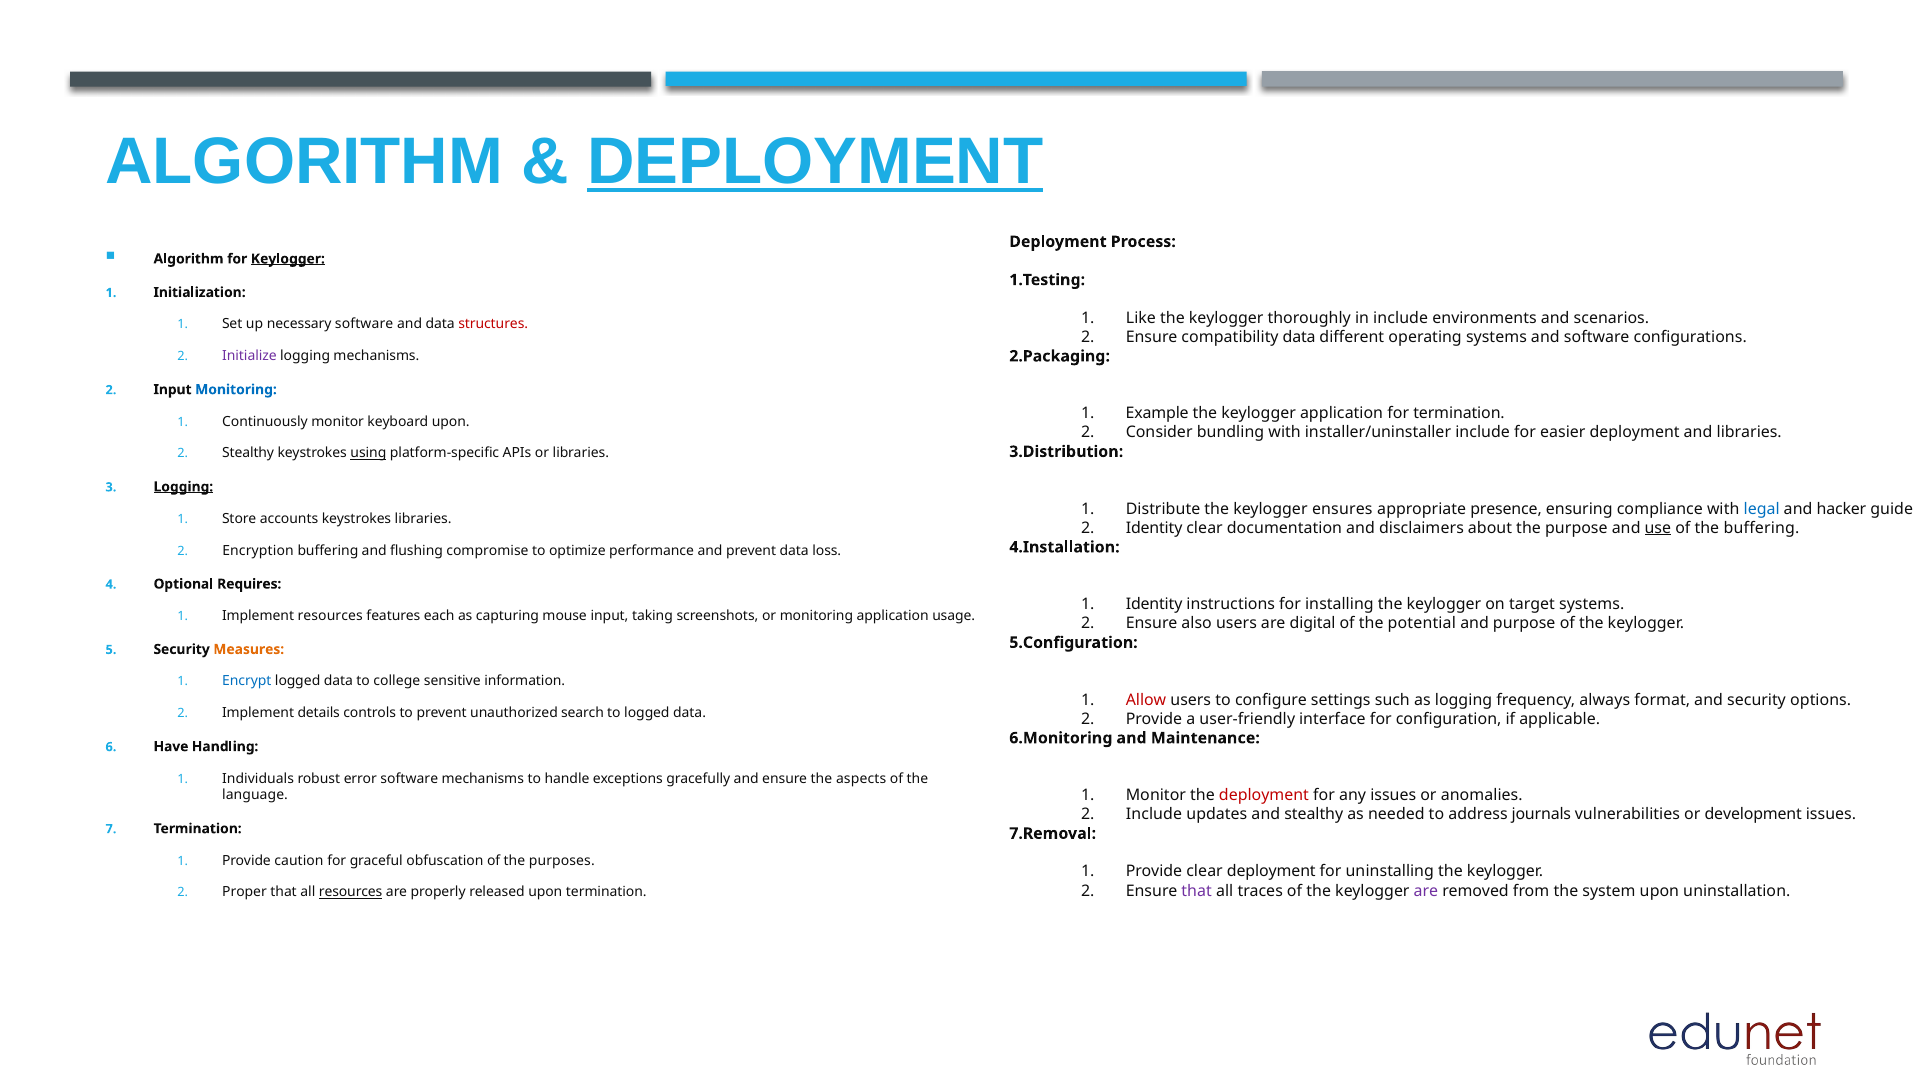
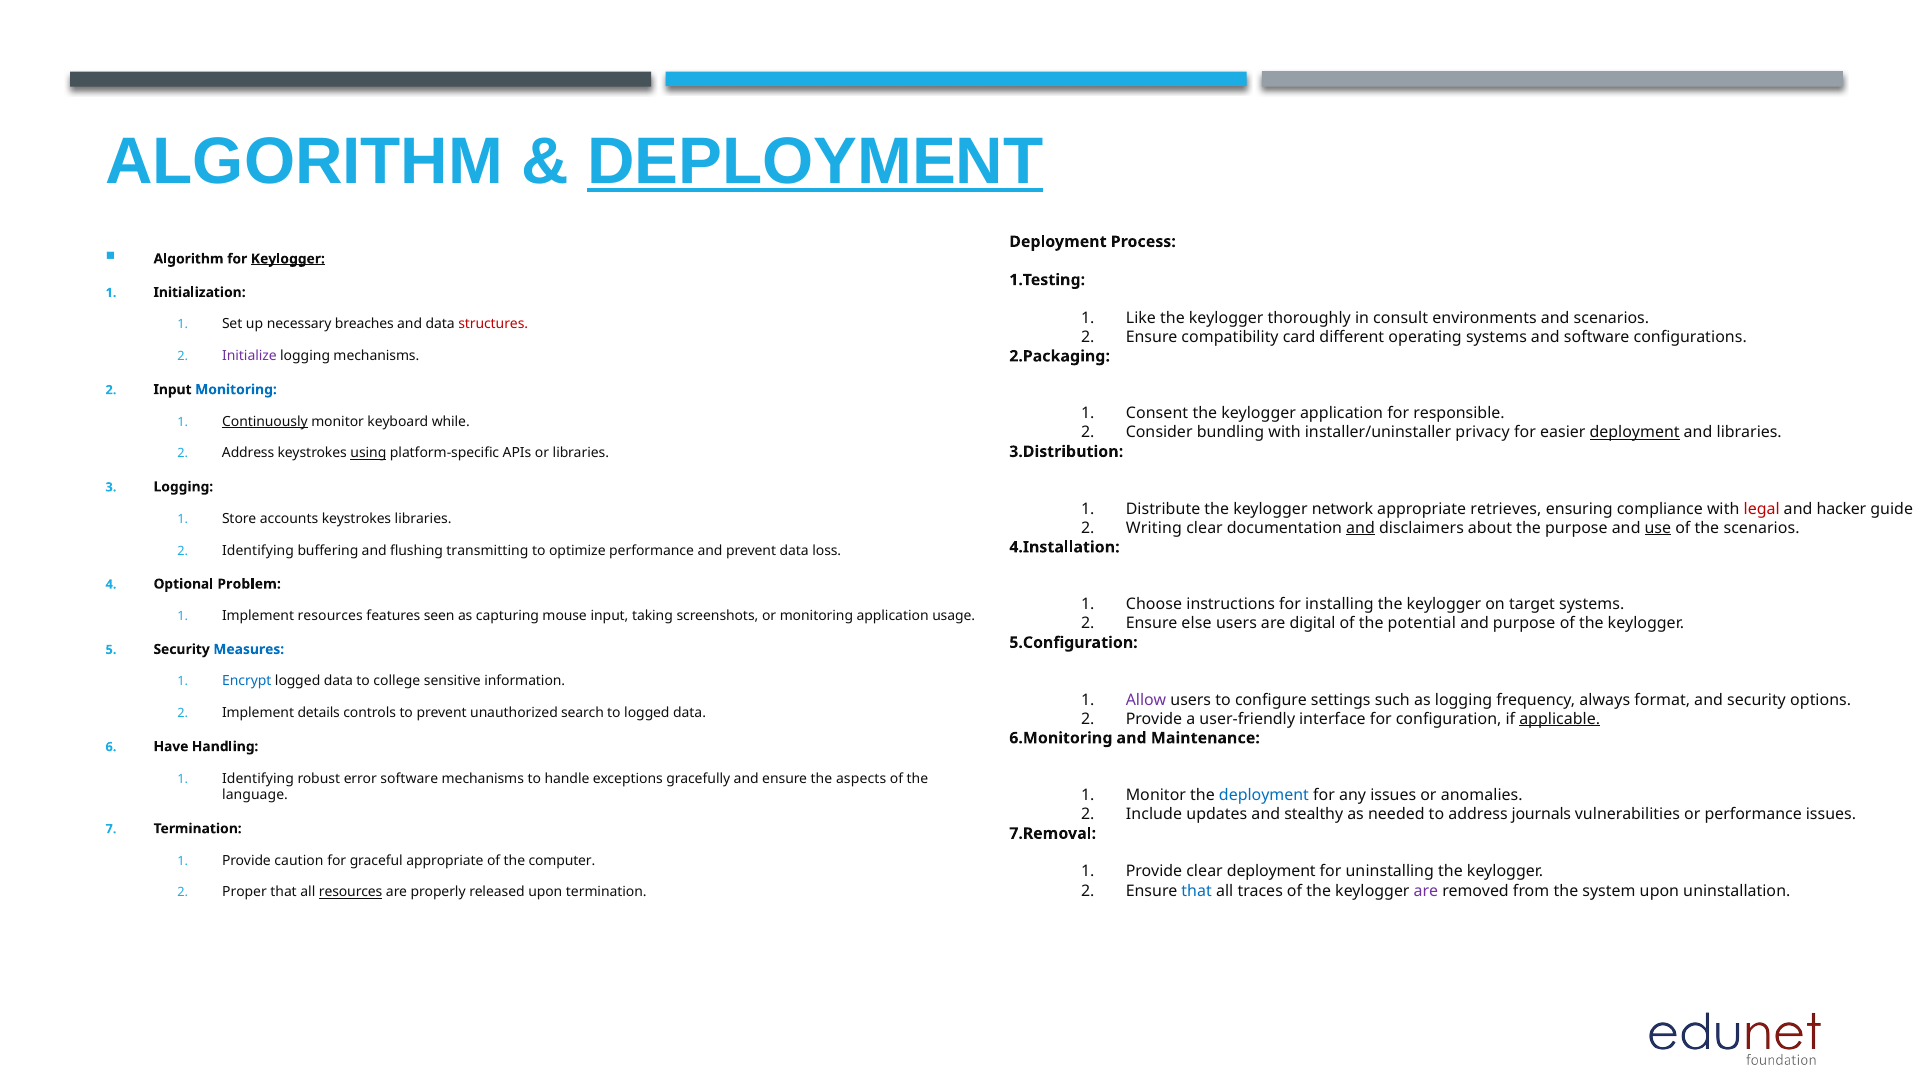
in include: include -> consult
necessary software: software -> breaches
compatibility data: data -> card
Example: Example -> Consent
for termination: termination -> responsible
Continuously underline: none -> present
keyboard upon: upon -> while
installer/uninstaller include: include -> privacy
deployment at (1635, 433) underline: none -> present
Stealthy at (248, 453): Stealthy -> Address
Logging at (183, 487) underline: present -> none
ensures: ensures -> network
presence: presence -> retrieves
legal colour: blue -> red
Identity at (1154, 528): Identity -> Writing
and at (1361, 528) underline: none -> present
the buffering: buffering -> scenarios
Encryption at (258, 551): Encryption -> Identifying
compromise: compromise -> transmitting
Requires: Requires -> Problem
Identity at (1154, 604): Identity -> Choose
each: each -> seen
also: also -> else
Measures colour: orange -> blue
Allow colour: red -> purple
applicable underline: none -> present
Individuals at (258, 778): Individuals -> Identifying
deployment at (1264, 795) colour: red -> blue
or development: development -> performance
graceful obfuscation: obfuscation -> appropriate
purposes: purposes -> computer
that at (1197, 891) colour: purple -> blue
